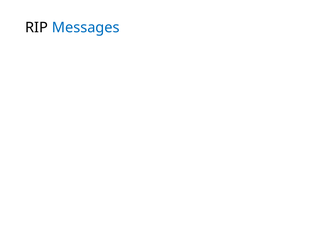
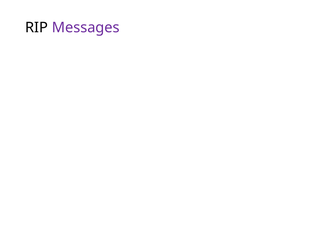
Messages at (86, 28) colour: blue -> purple
